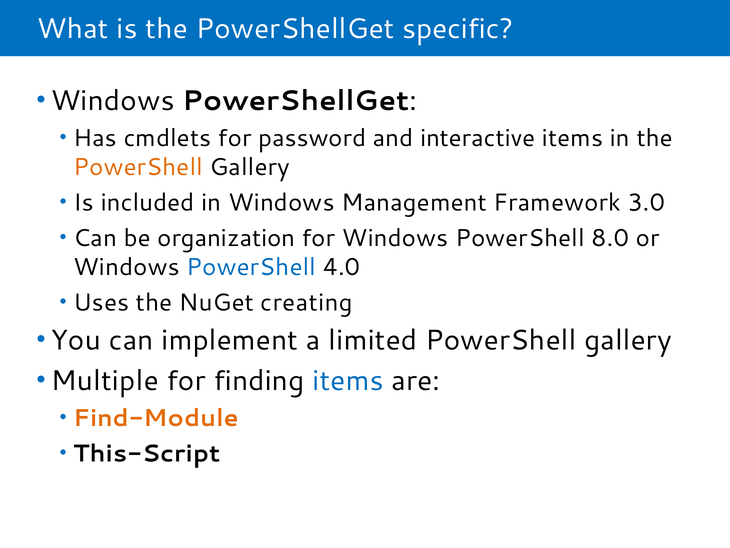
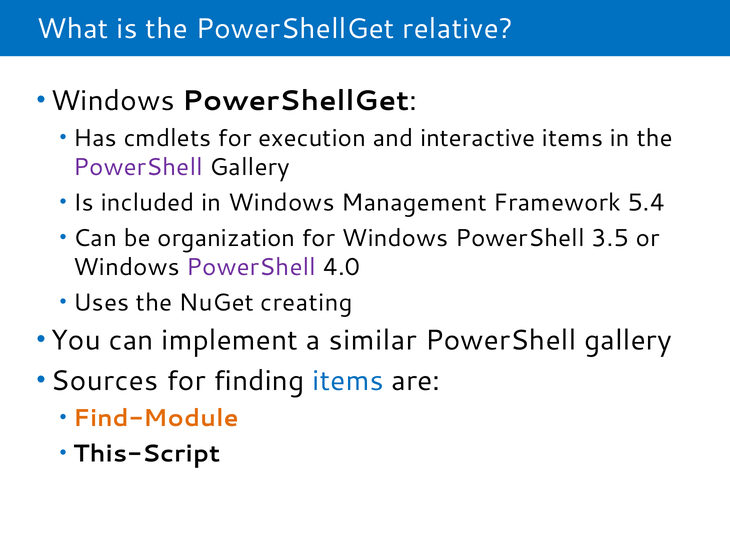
specific: specific -> relative
password: password -> execution
PowerShell at (138, 167) colour: orange -> purple
3.0: 3.0 -> 5.4
8.0: 8.0 -> 3.5
PowerShell at (251, 267) colour: blue -> purple
limited: limited -> similar
Multiple: Multiple -> Sources
